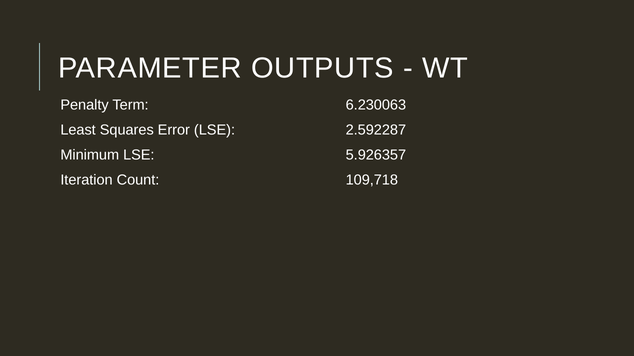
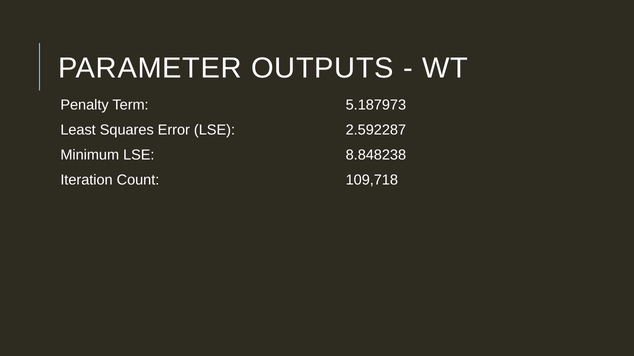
6.230063: 6.230063 -> 5.187973
5.926357: 5.926357 -> 8.848238
